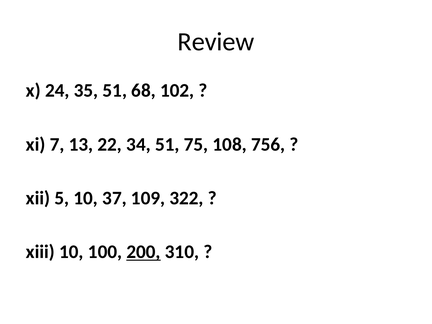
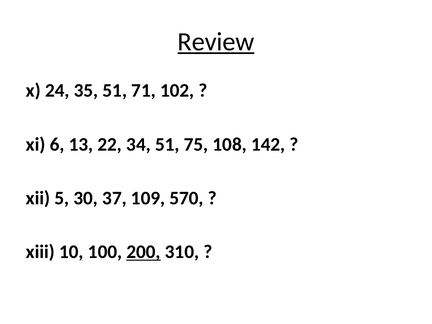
Review underline: none -> present
68: 68 -> 71
7: 7 -> 6
756: 756 -> 142
5 10: 10 -> 30
322: 322 -> 570
